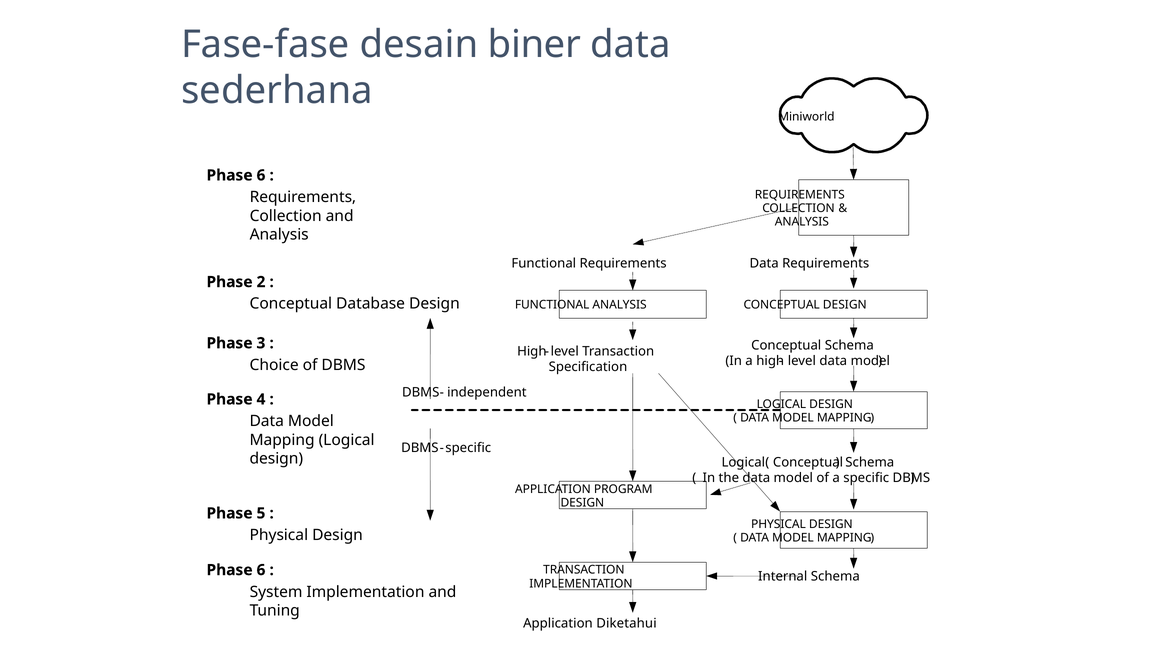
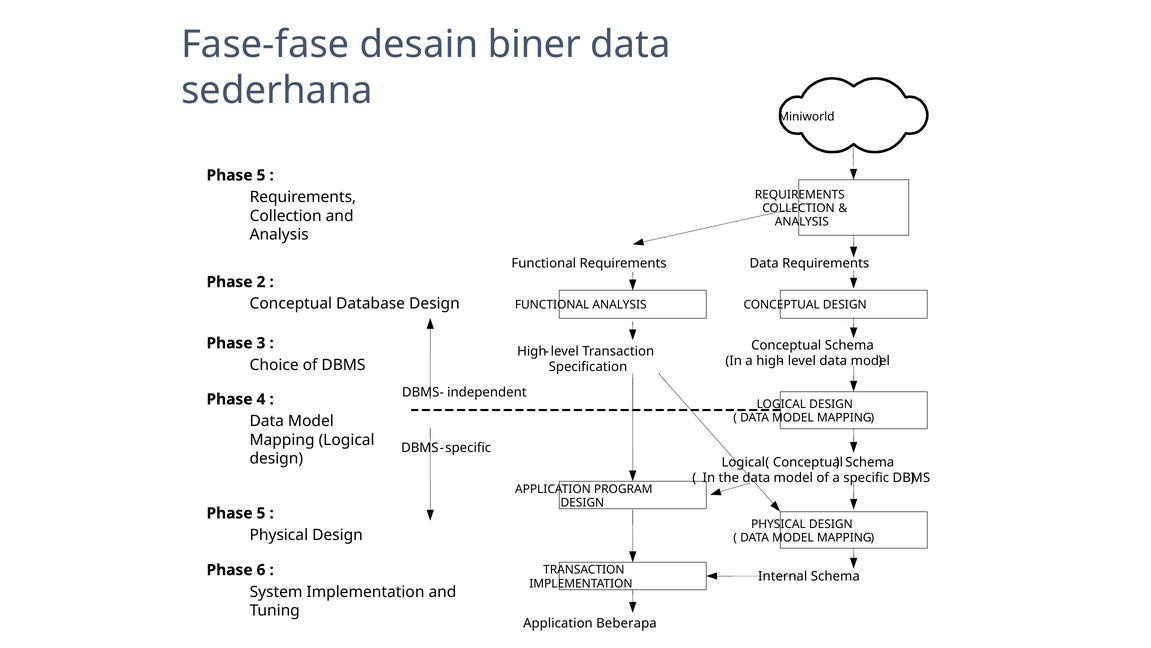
6 at (261, 175): 6 -> 5
Diketahui: Diketahui -> Beberapa
